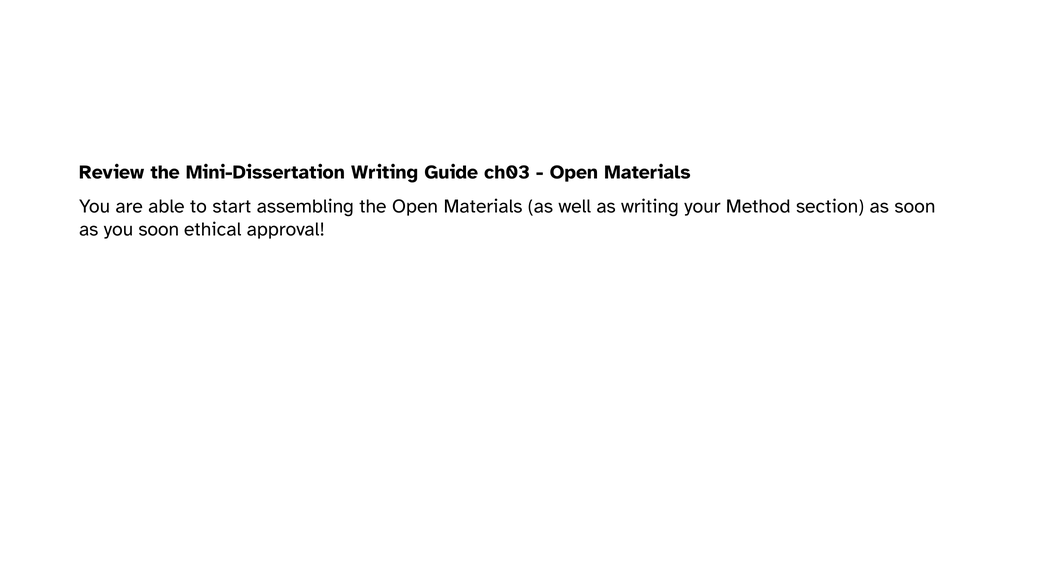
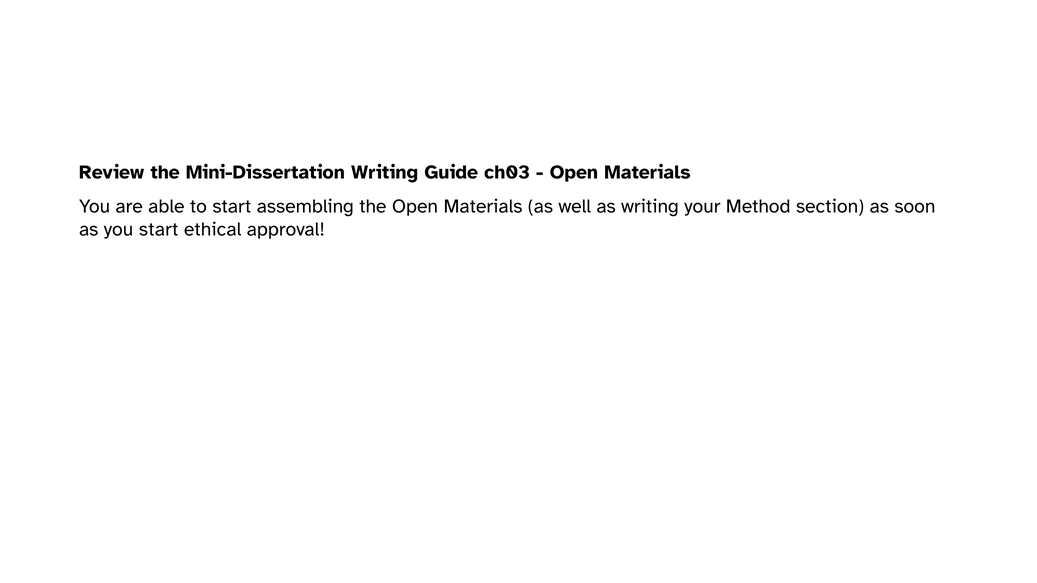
you soon: soon -> start
